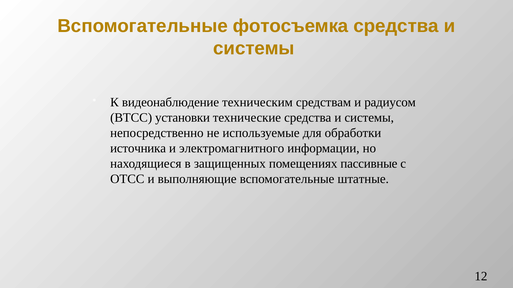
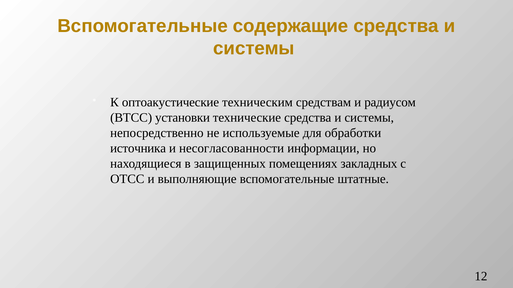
фотосъемка: фотосъемка -> содержащие
видеонаблюдение: видеонаблюдение -> оптоакустические
электромагнитного: электромагнитного -> несогласованности
пассивные: пассивные -> закладных
